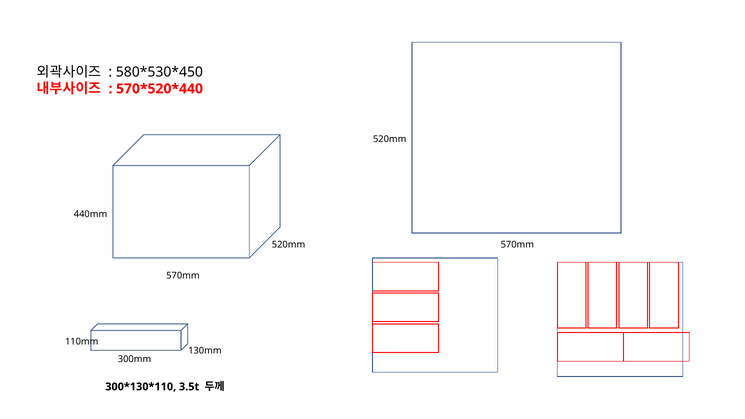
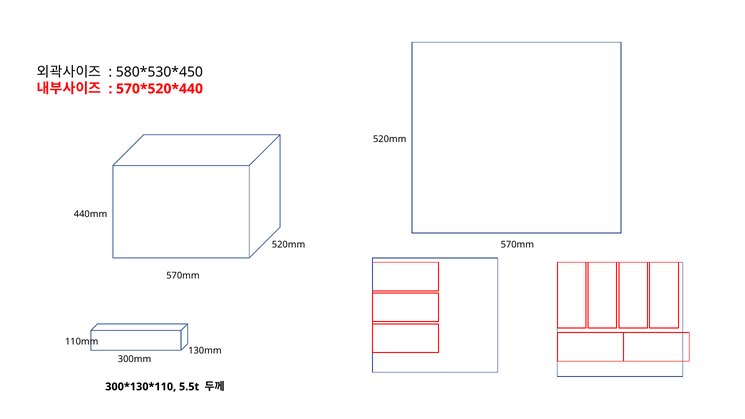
3.5t: 3.5t -> 5.5t
